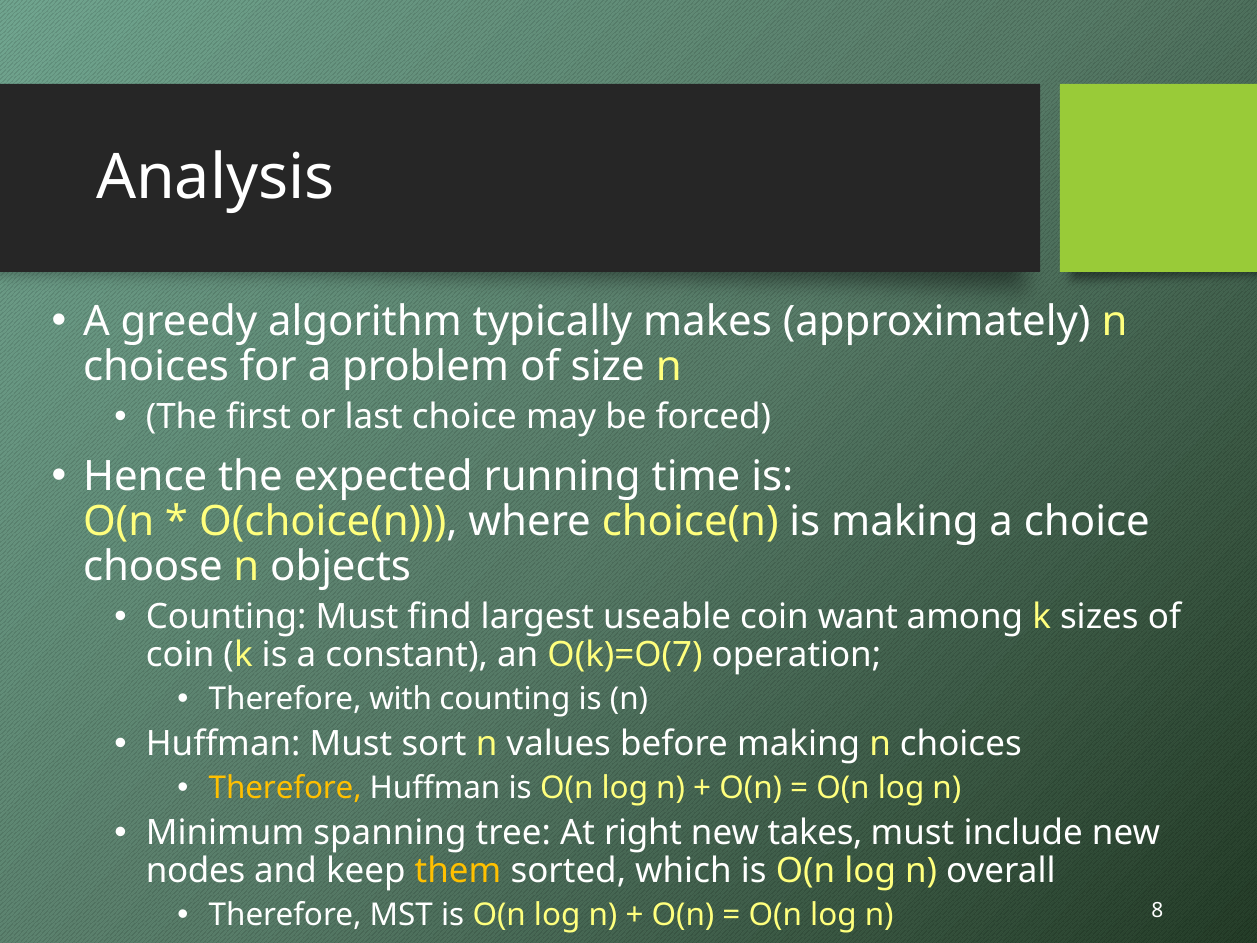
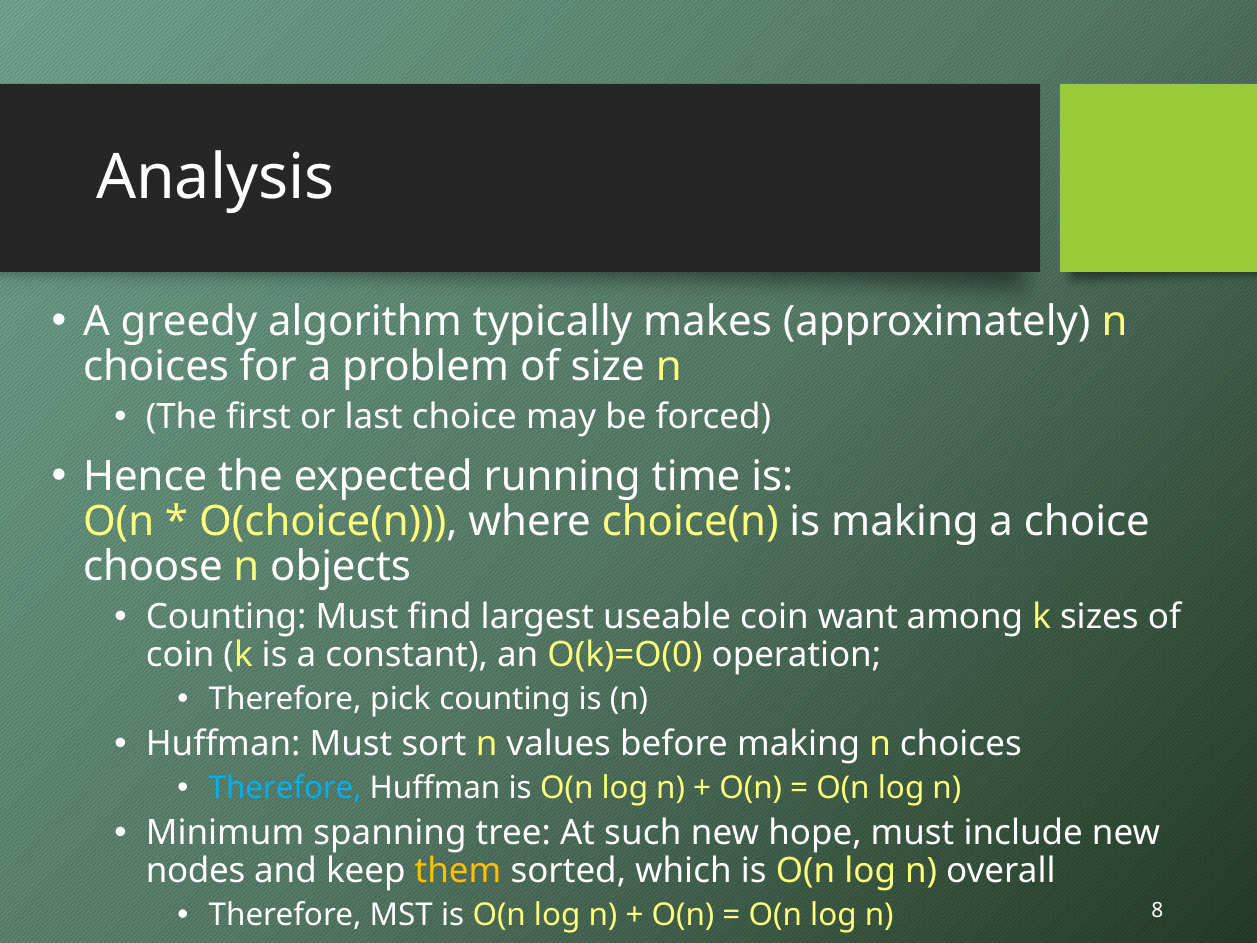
O(k)=O(7: O(k)=O(7 -> O(k)=O(0
with: with -> pick
Therefore at (285, 788) colour: yellow -> light blue
right: right -> such
takes: takes -> hope
